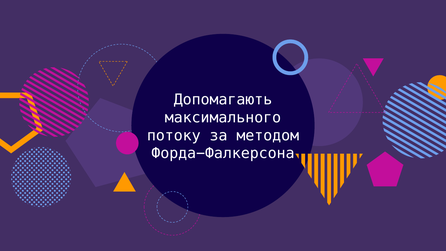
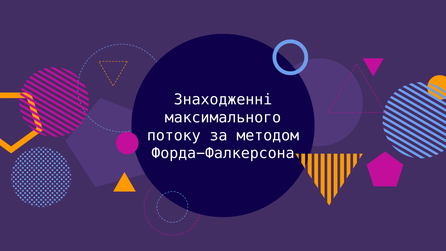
Допомагають: Допомагають -> Знаходженні
